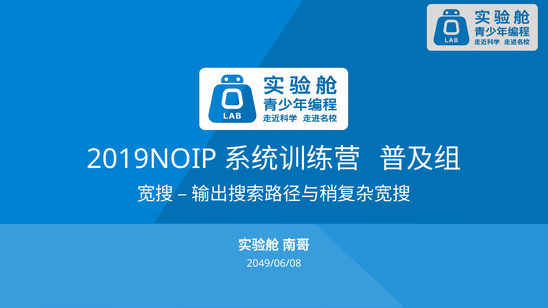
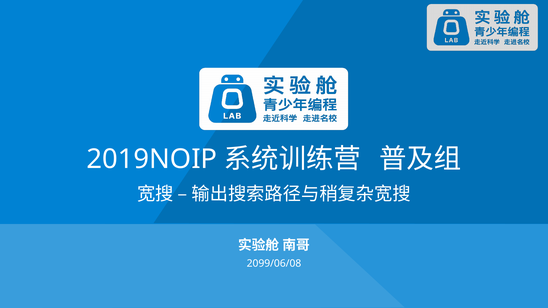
2049/06/08: 2049/06/08 -> 2099/06/08
